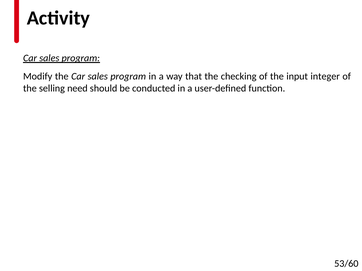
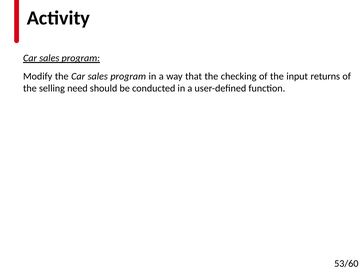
integer: integer -> returns
